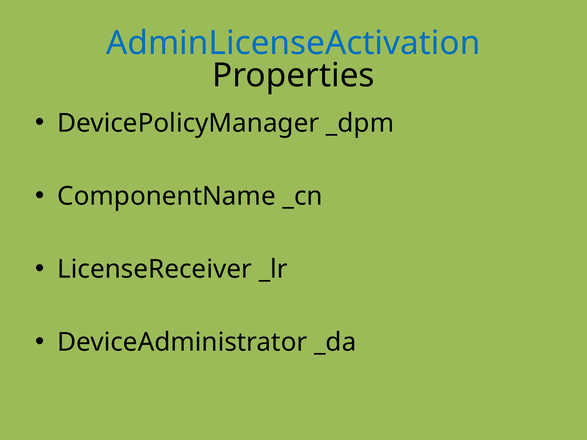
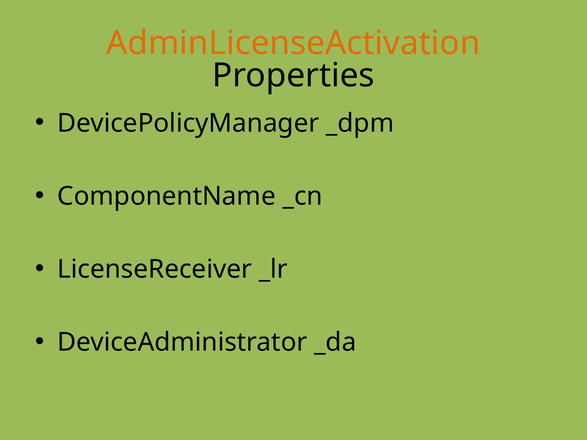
AdminLicenseActivation colour: blue -> orange
